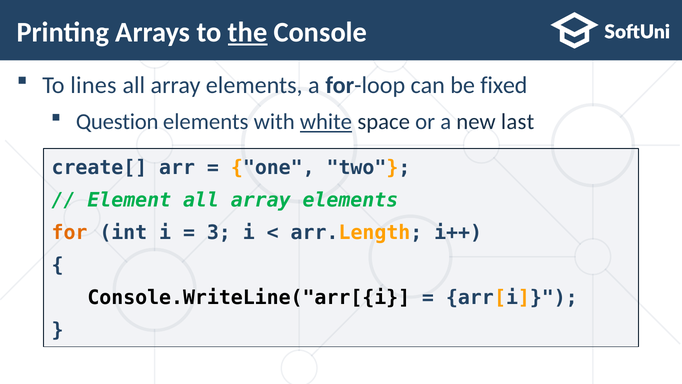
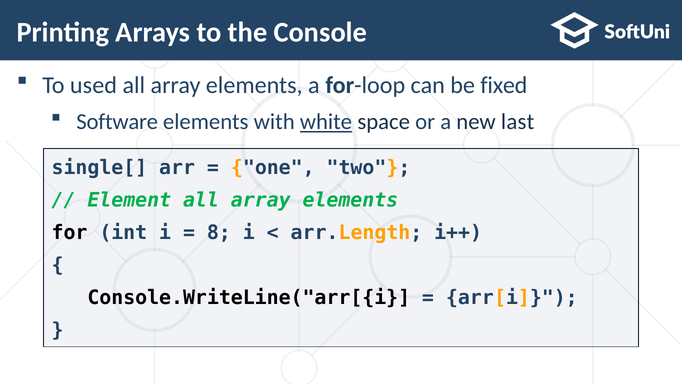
the underline: present -> none
lines: lines -> used
Question: Question -> Software
create[: create[ -> single[
for colour: orange -> black
3: 3 -> 8
